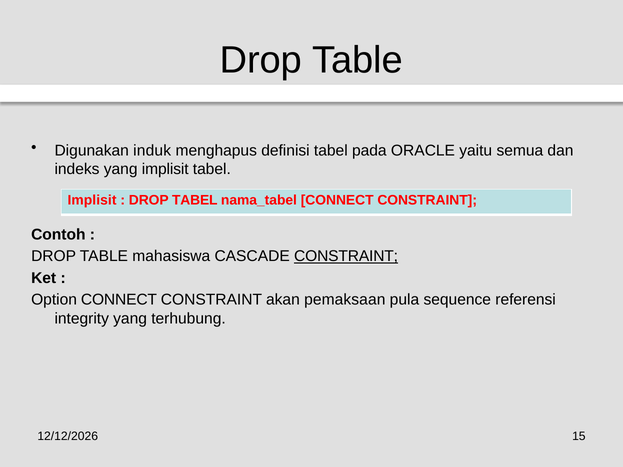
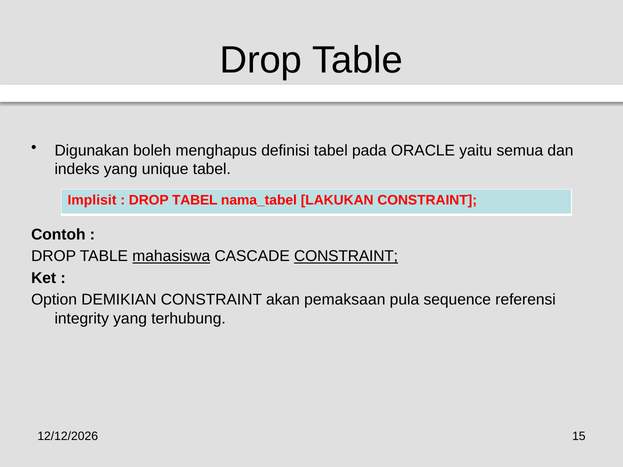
induk: induk -> boleh
yang implisit: implisit -> unique
CONNECT at (337, 200): CONNECT -> LAKUKAN
mahasiswa underline: none -> present
Option CONNECT: CONNECT -> DEMIKIAN
